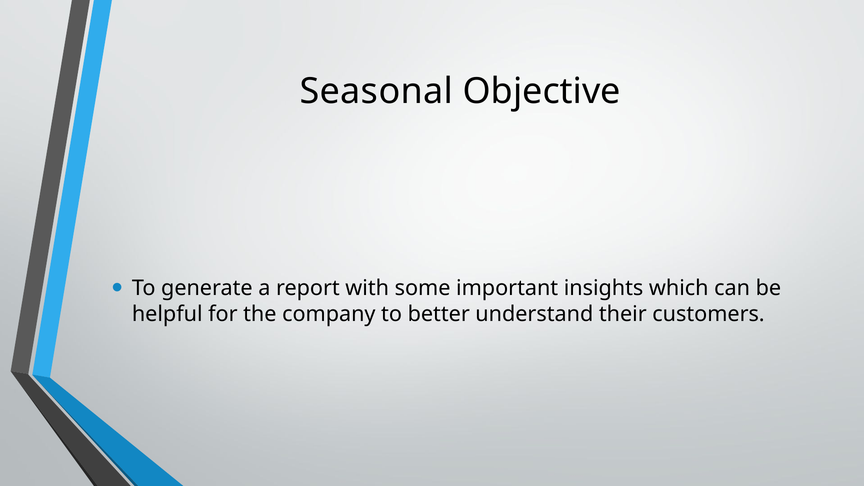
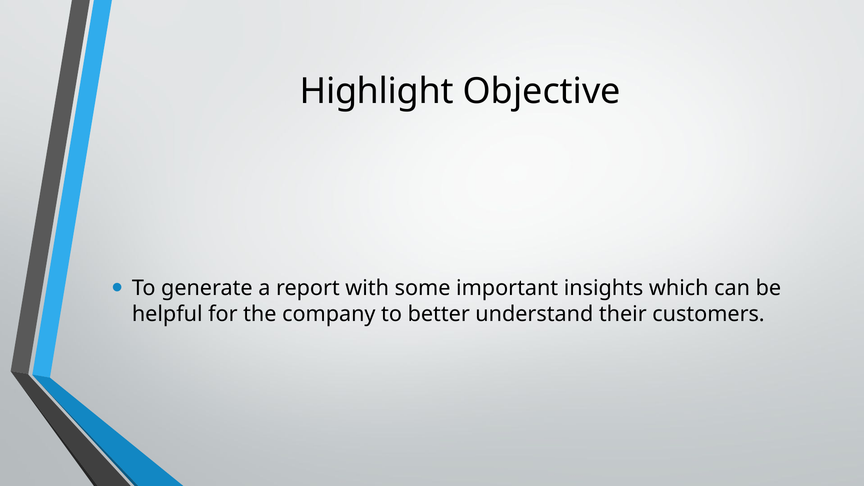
Seasonal: Seasonal -> Highlight
